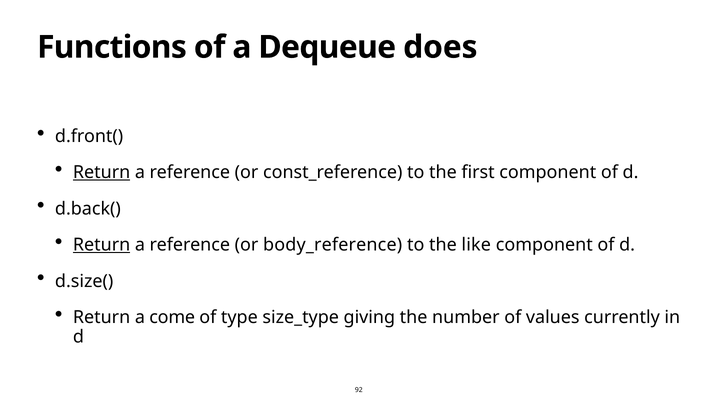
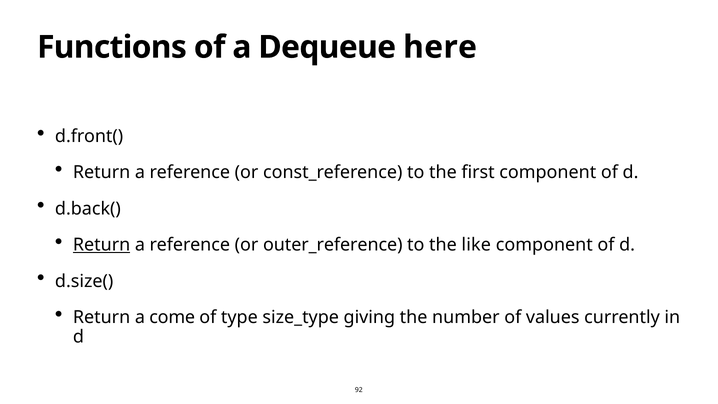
does: does -> here
Return at (102, 172) underline: present -> none
body_reference: body_reference -> outer_reference
